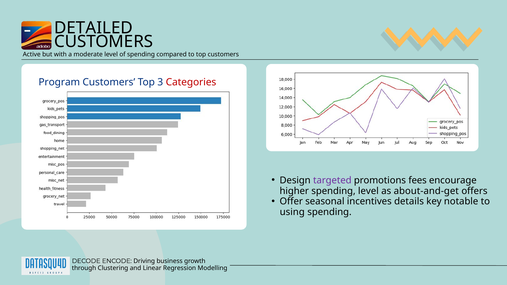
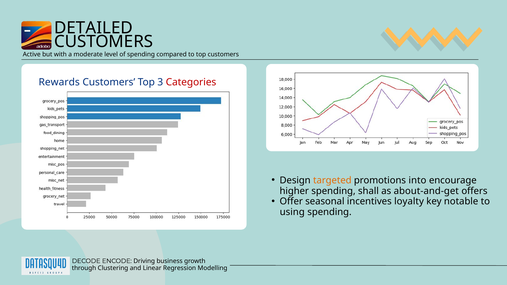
Program: Program -> Rewards
targeted colour: purple -> orange
fees: fees -> into
spending level: level -> shall
details: details -> loyalty
